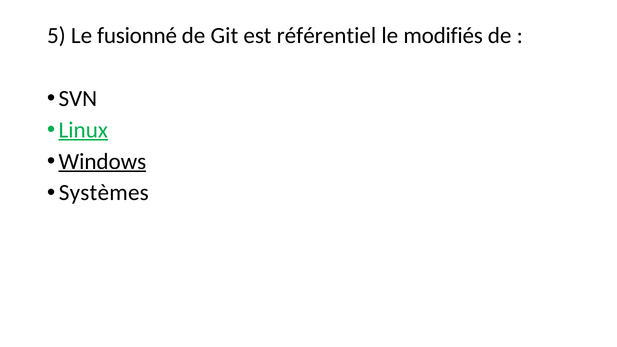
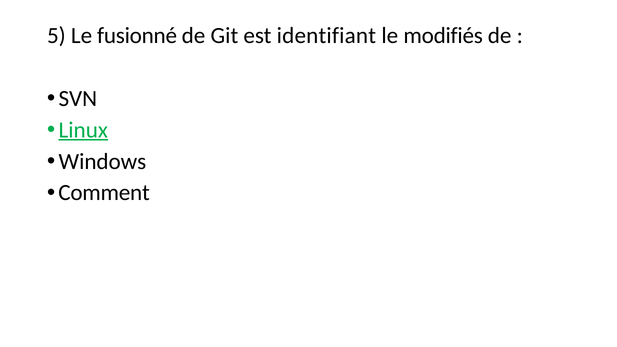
référentiel: référentiel -> identifiant
Windows underline: present -> none
Systèmes: Systèmes -> Comment
